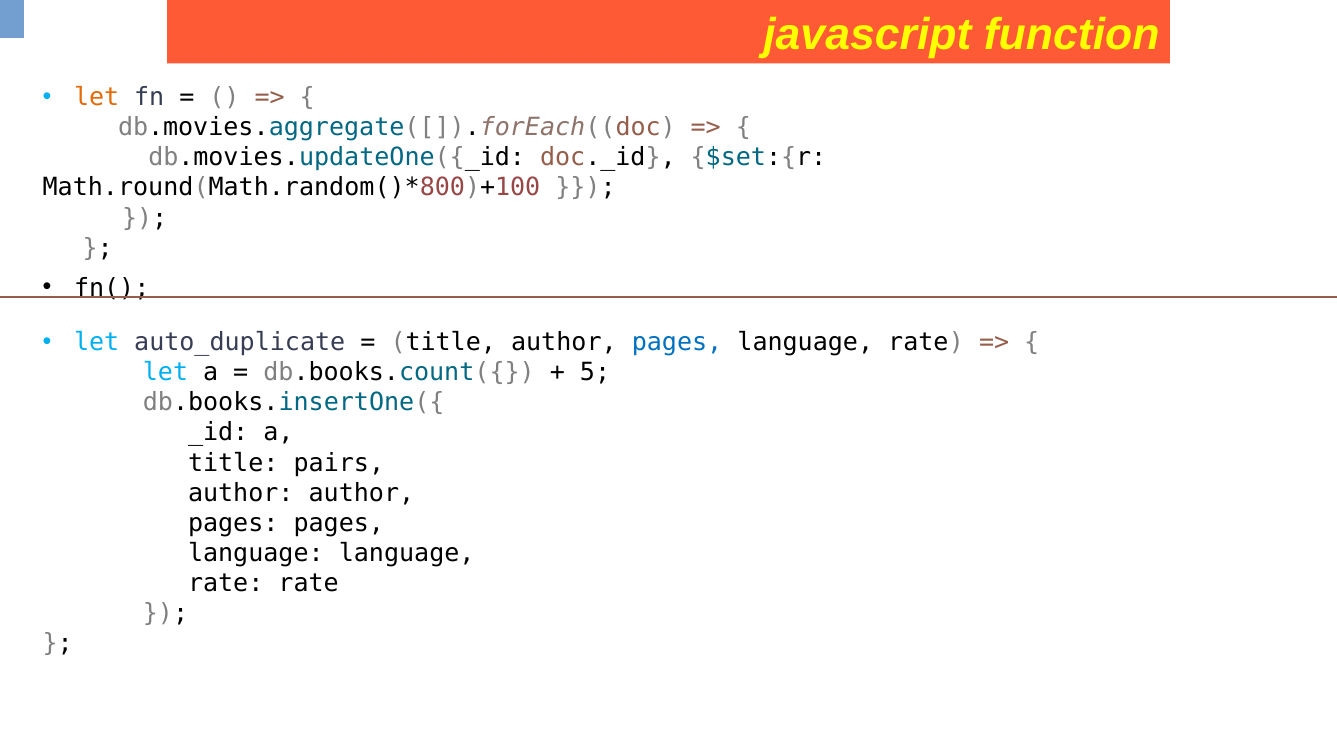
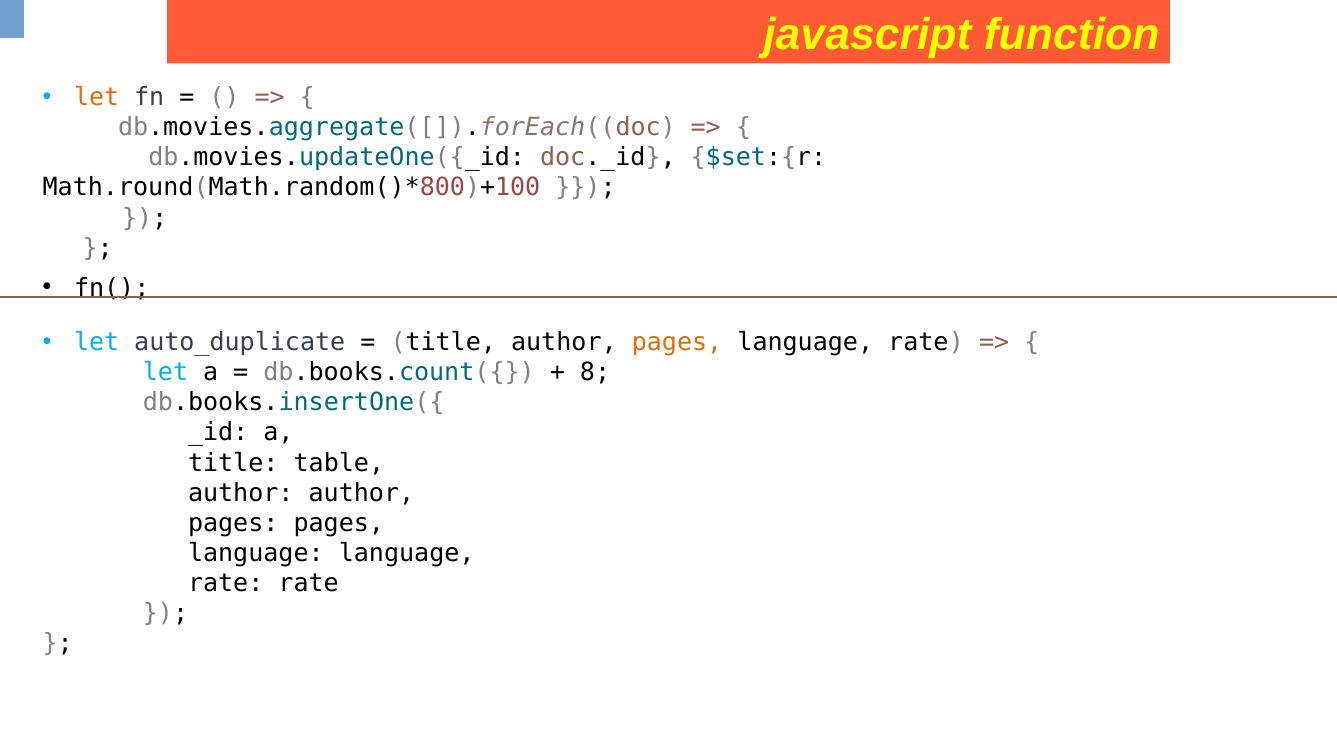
pages at (677, 342) colour: blue -> orange
5: 5 -> 8
pairs: pairs -> table
